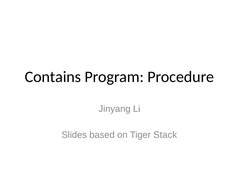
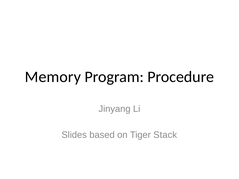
Contains: Contains -> Memory
